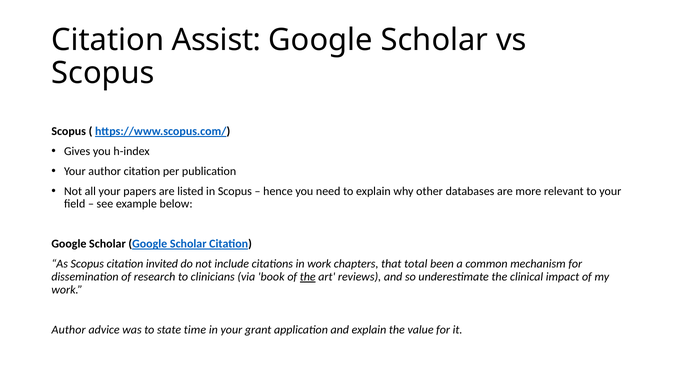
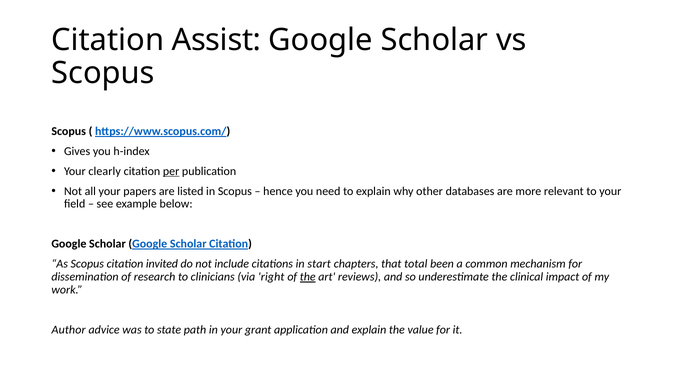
Your author: author -> clearly
per underline: none -> present
in work: work -> start
book: book -> right
time: time -> path
